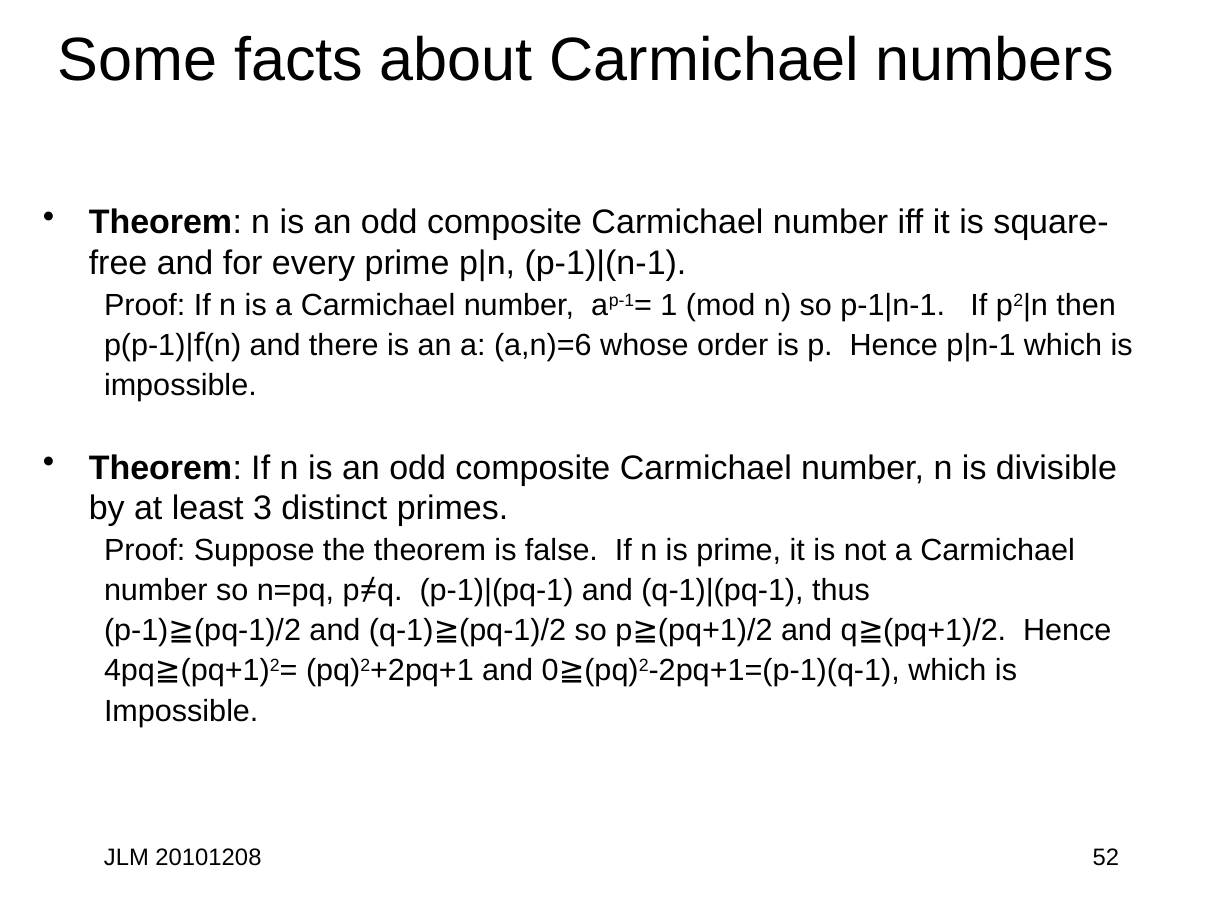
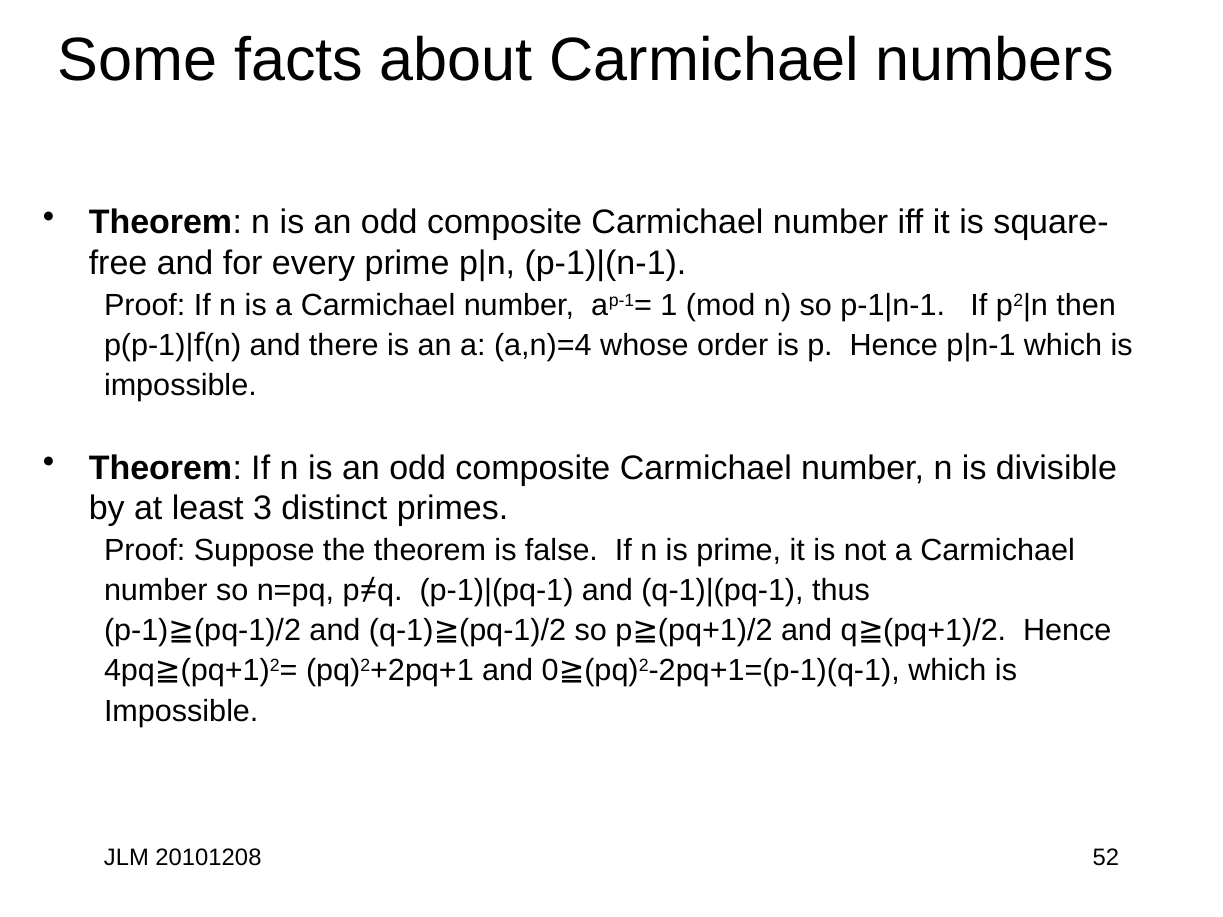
a,n)=6: a,n)=6 -> a,n)=4
